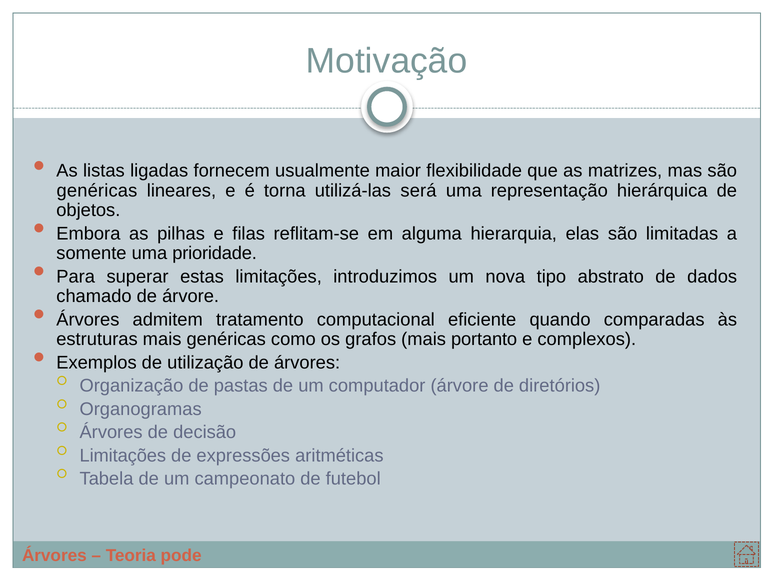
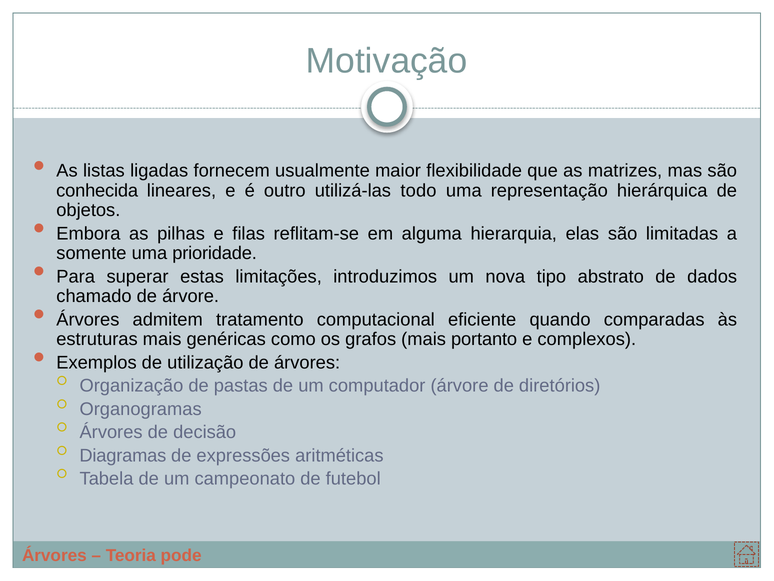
genéricas at (97, 190): genéricas -> conhecida
torna: torna -> outro
será: será -> todo
Limitações at (123, 455): Limitações -> Diagramas
